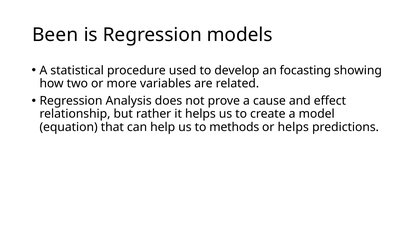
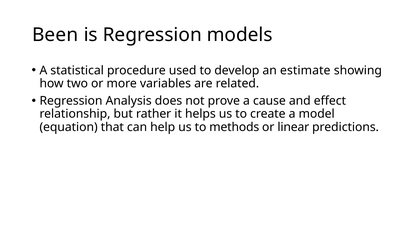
focasting: focasting -> estimate
or helps: helps -> linear
